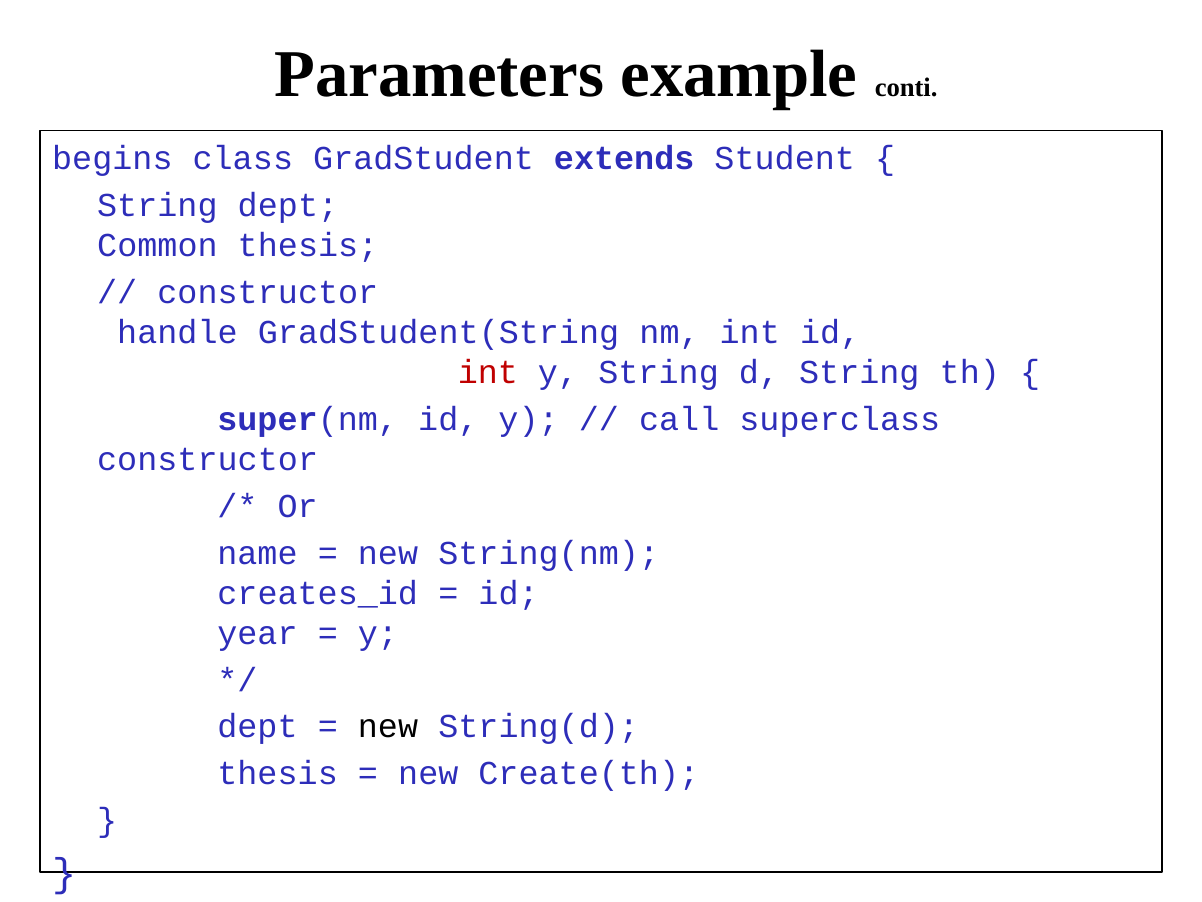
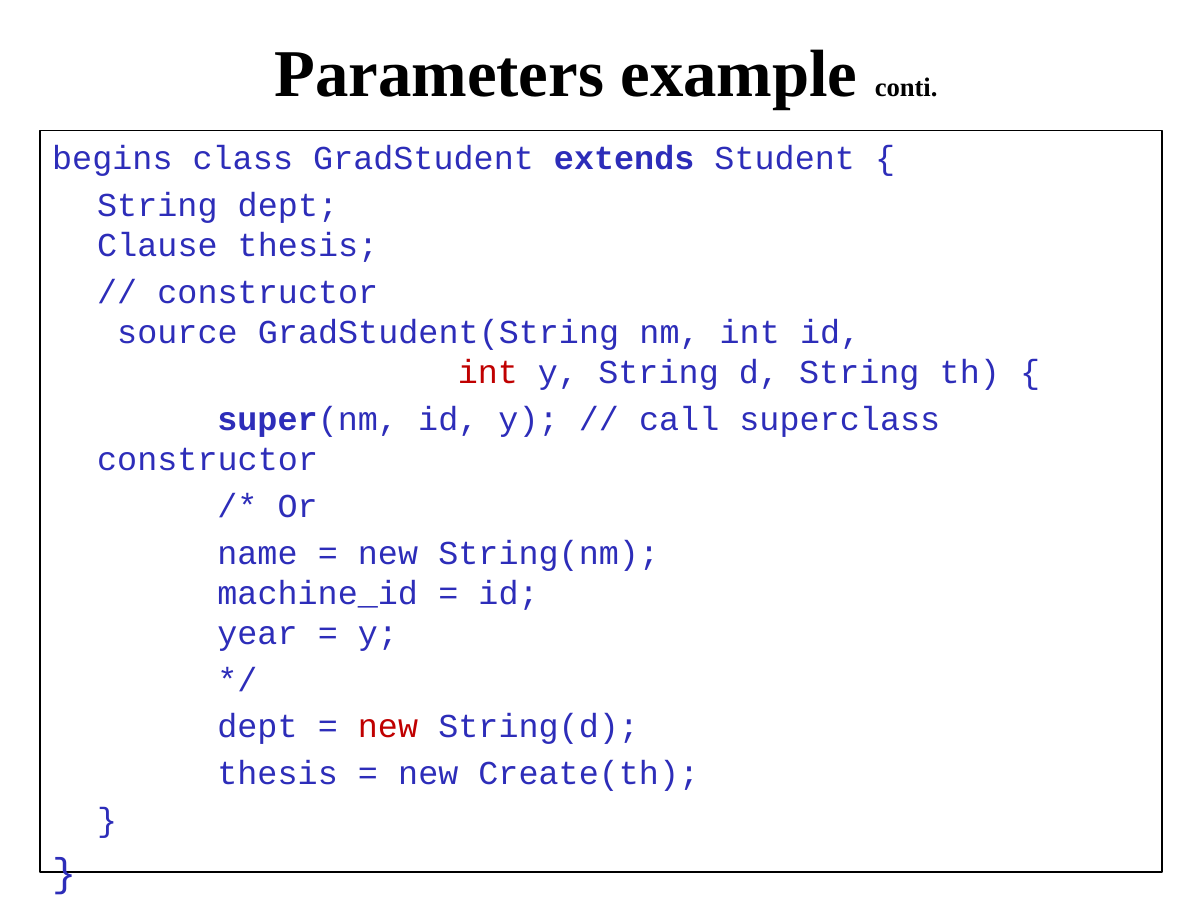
Common: Common -> Clause
handle: handle -> source
creates_id: creates_id -> machine_id
new at (388, 726) colour: black -> red
